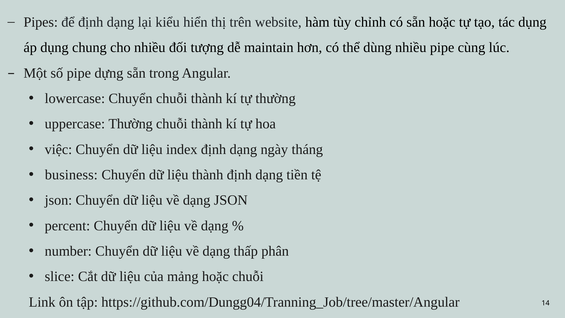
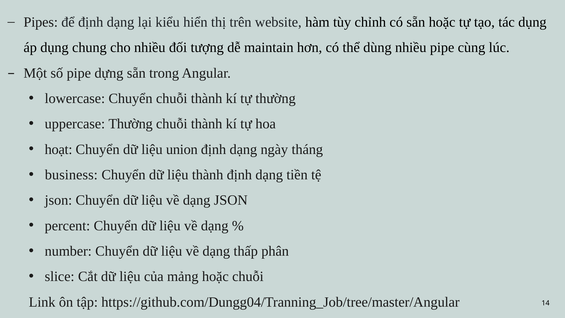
việc: việc -> hoạt
index: index -> union
